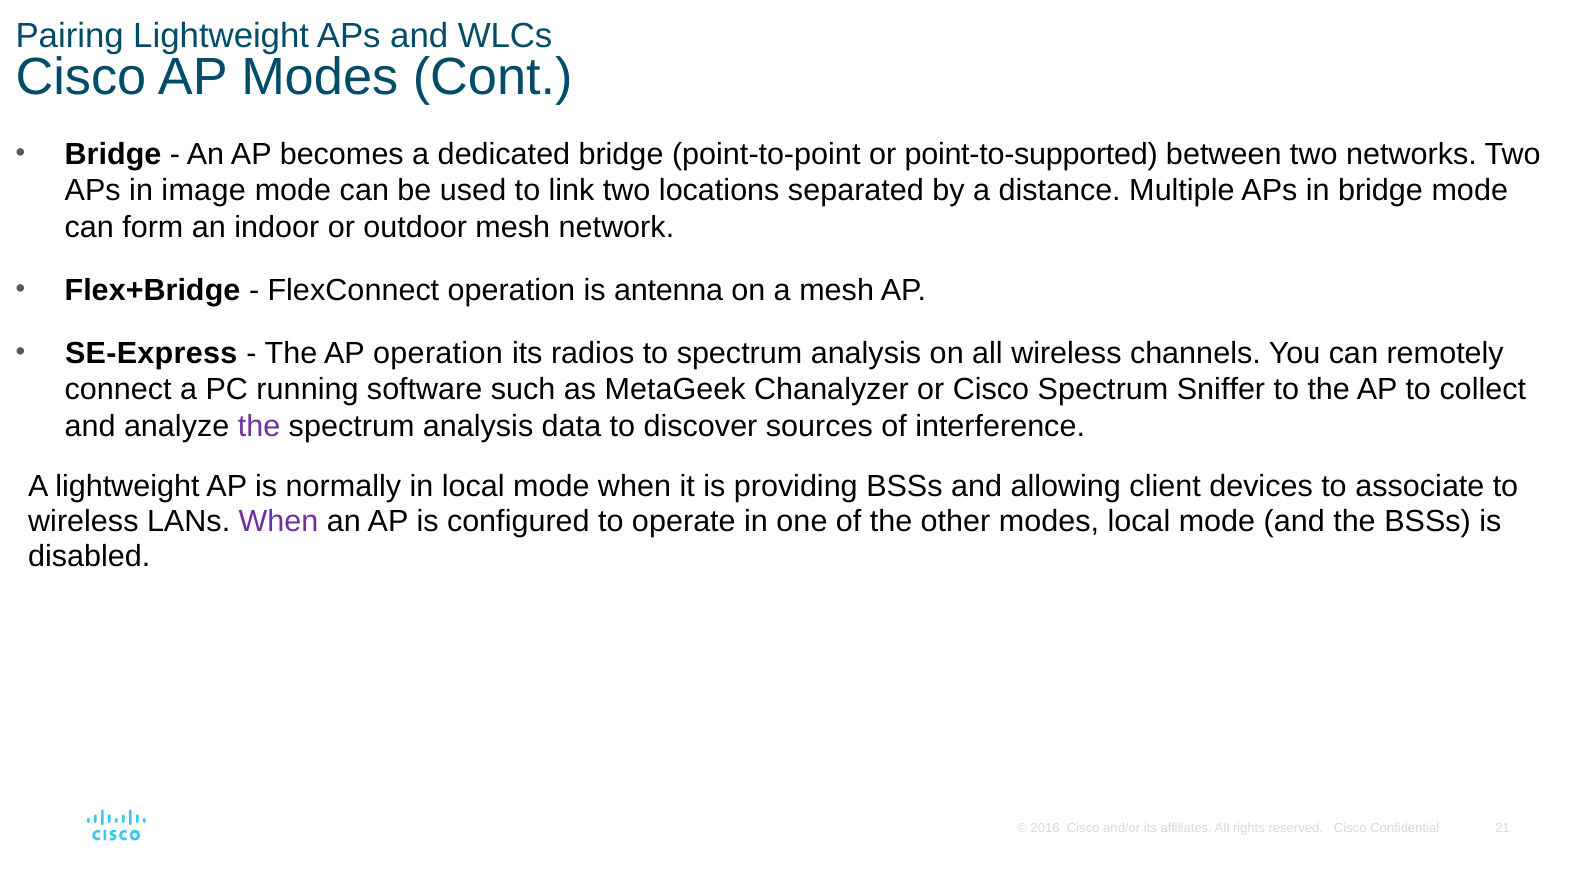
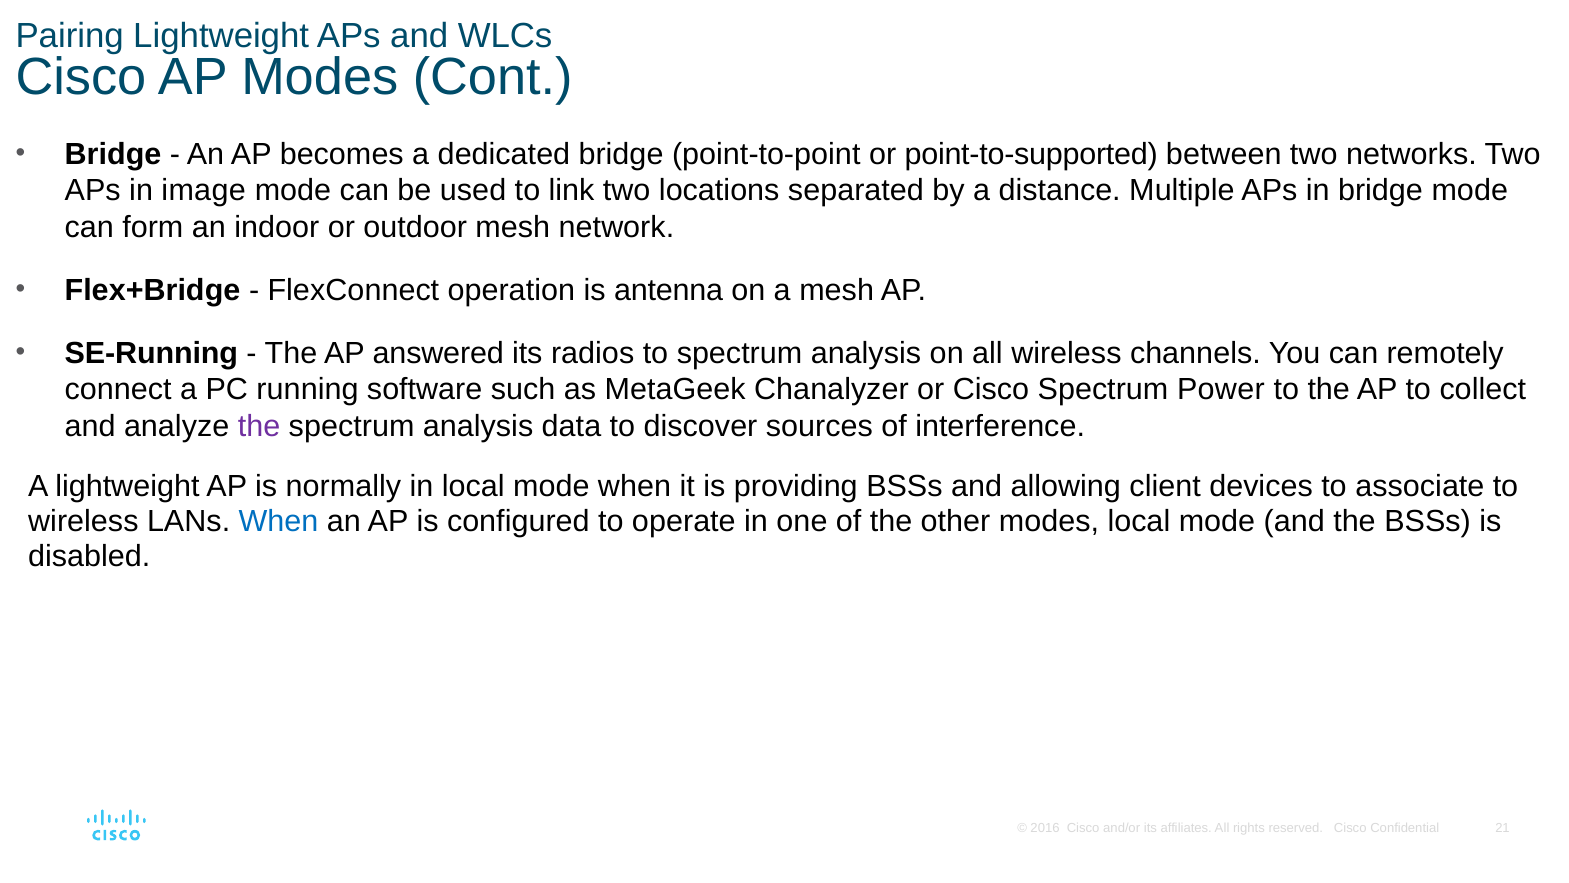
SE-Express: SE-Express -> SE-Running
AP operation: operation -> answered
Sniffer: Sniffer -> Power
When at (279, 521) colour: purple -> blue
